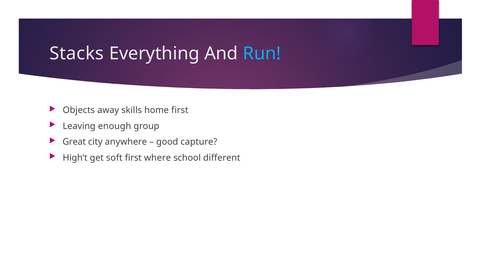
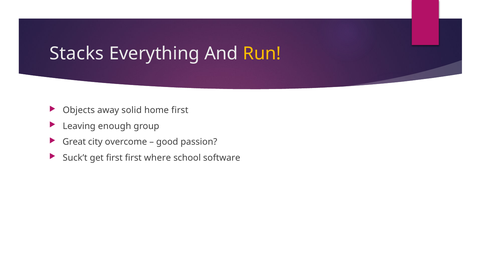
Run colour: light blue -> yellow
skills: skills -> solid
anywhere: anywhere -> overcome
capture: capture -> passion
High’t: High’t -> Suck’t
get soft: soft -> first
different: different -> software
